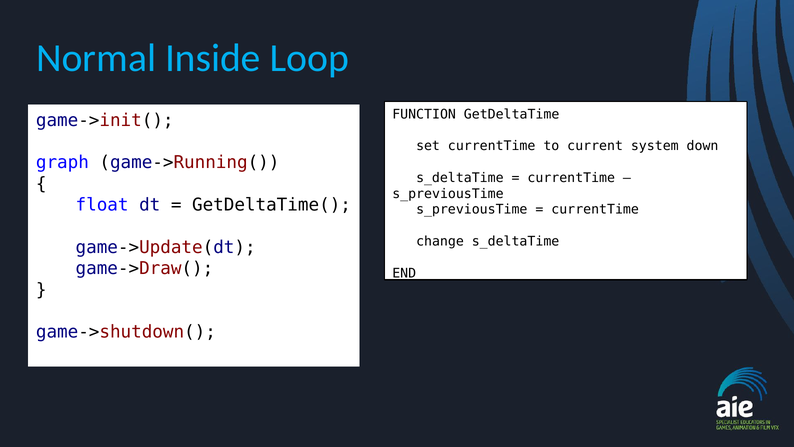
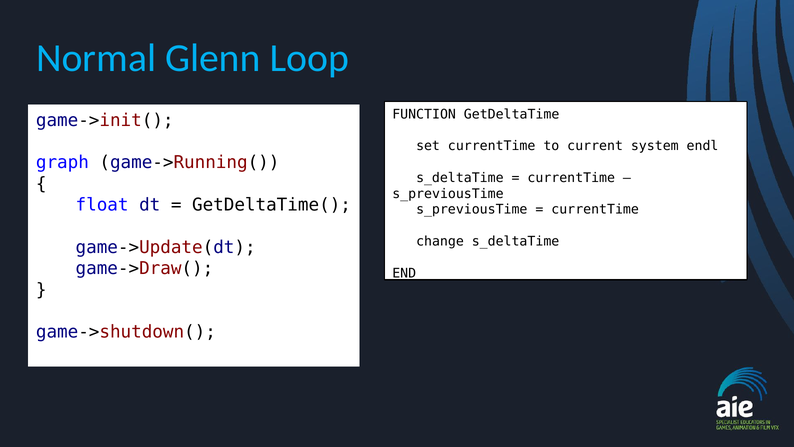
Inside: Inside -> Glenn
down: down -> endl
